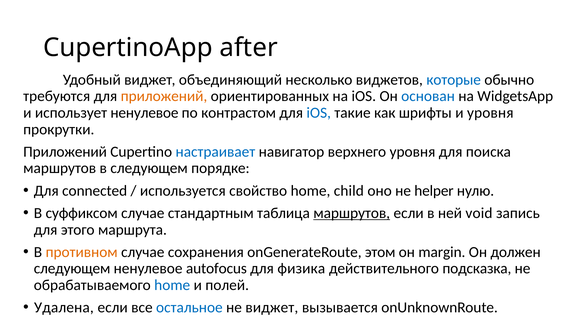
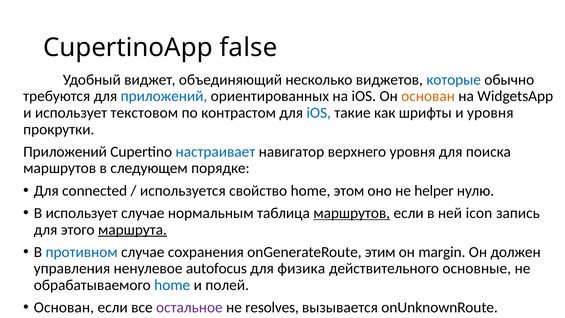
after: after -> false
приложений at (164, 96) colour: orange -> blue
основан at (428, 96) colour: blue -> orange
использует ненулевое: ненулевое -> текстовом
child: child -> этом
В суффиксом: суффиксом -> использует
стандартным: стандартным -> нормальным
void: void -> icon
маршрута underline: none -> present
противном colour: orange -> blue
этом: этом -> этим
следующем at (72, 268): следующем -> управления
подсказка: подсказка -> основные
Удалена at (64, 307): Удалена -> Основан
остальное colour: blue -> purple
не виджет: виджет -> resolves
